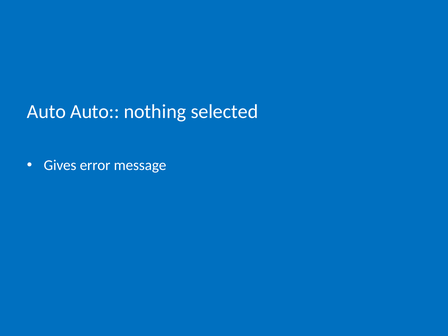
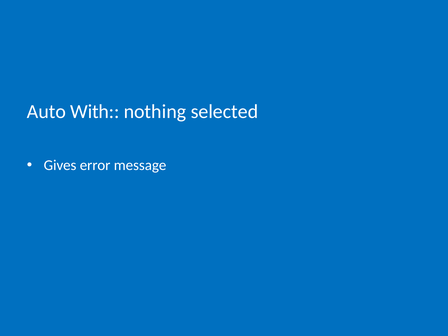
Auto Auto: Auto -> With
